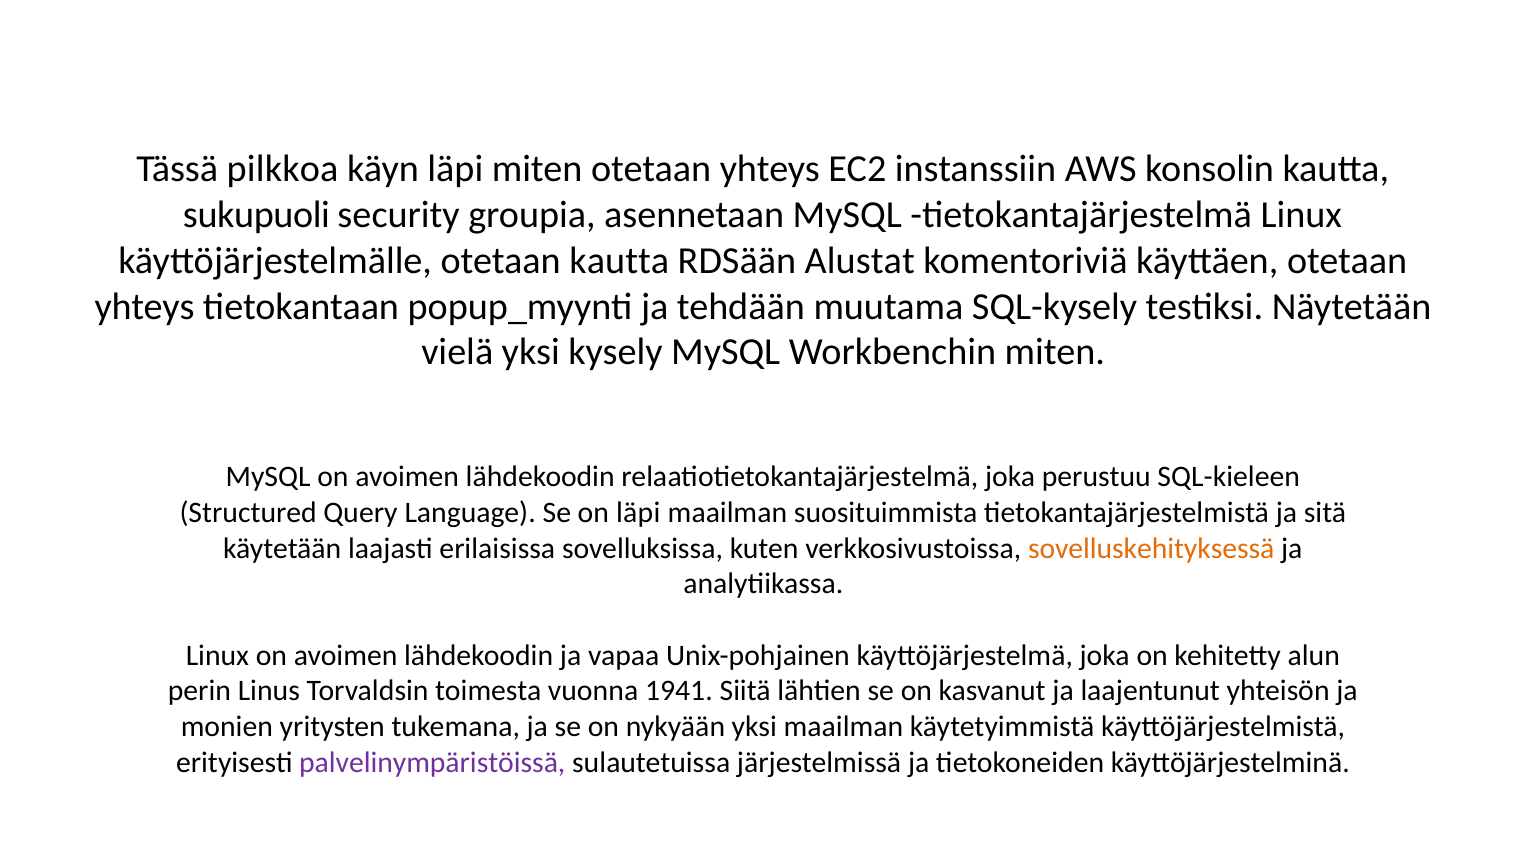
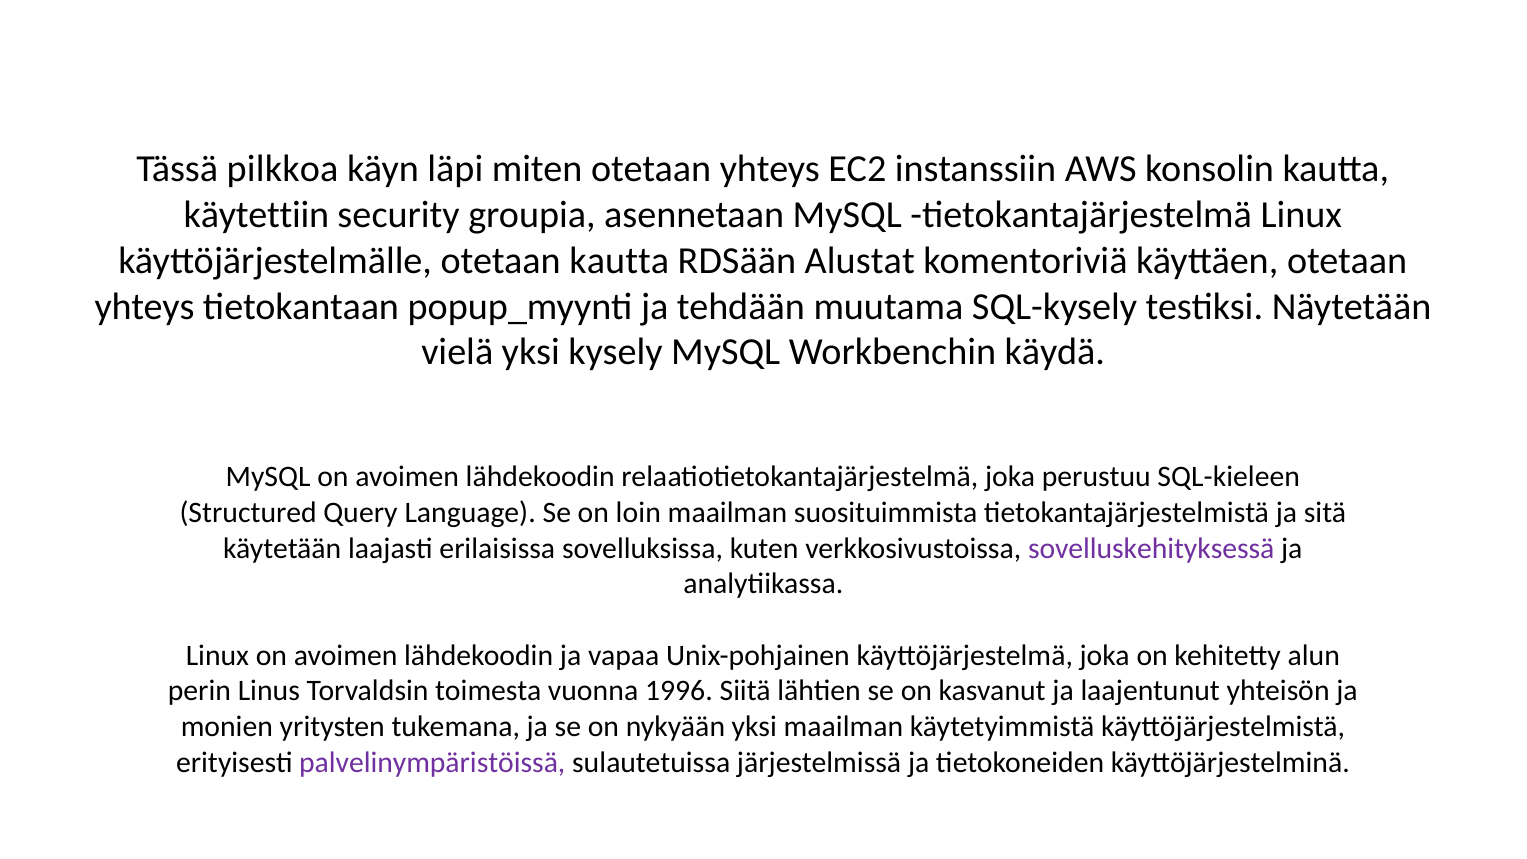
sukupuoli: sukupuoli -> käytettiin
Workbenchin miten: miten -> käydä
on läpi: läpi -> loin
sovelluskehityksessä colour: orange -> purple
1941: 1941 -> 1996
